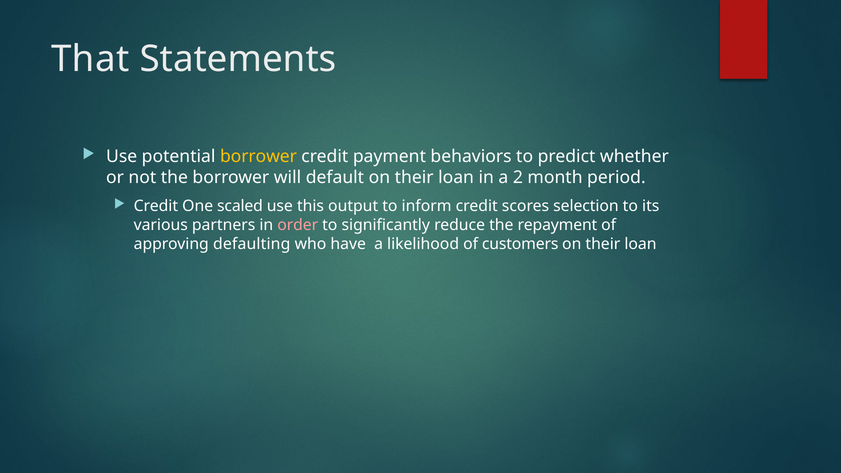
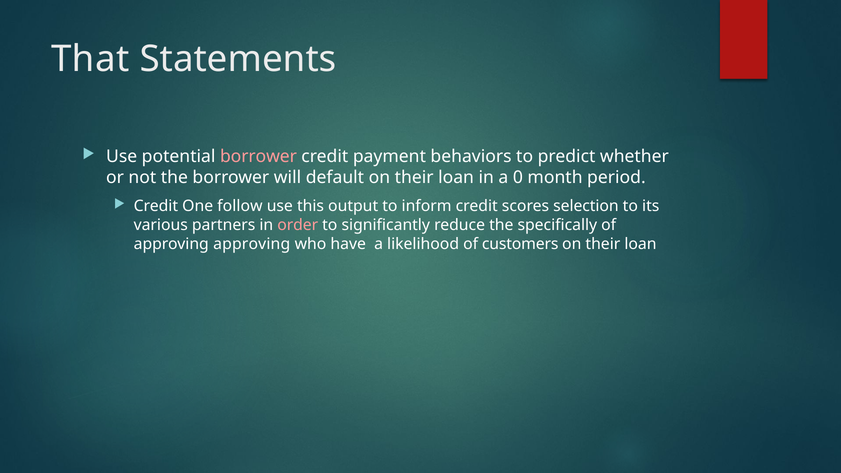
borrower at (258, 157) colour: yellow -> pink
2: 2 -> 0
scaled: scaled -> follow
repayment: repayment -> specifically
approving defaulting: defaulting -> approving
